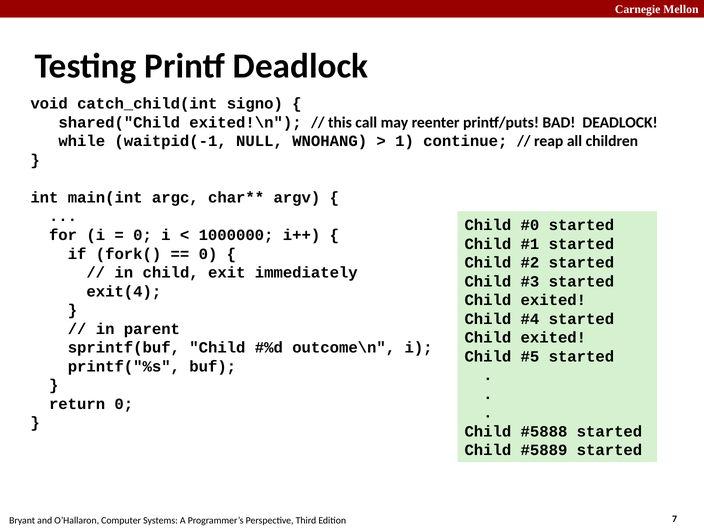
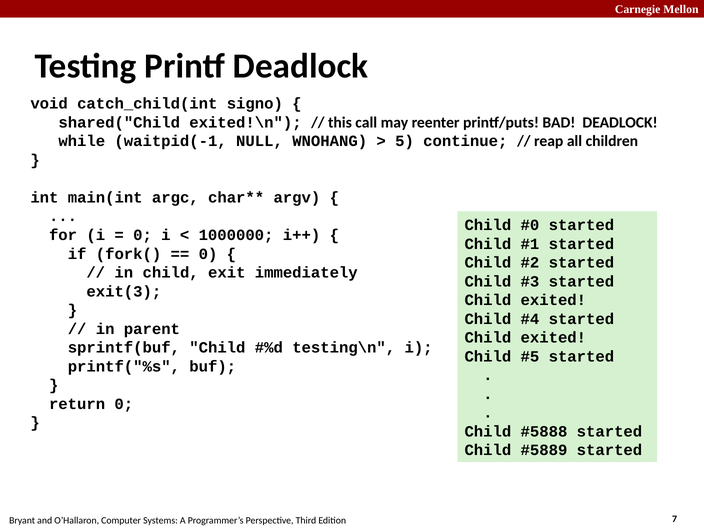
1: 1 -> 5
exit(4: exit(4 -> exit(3
outcome\n: outcome\n -> testing\n
